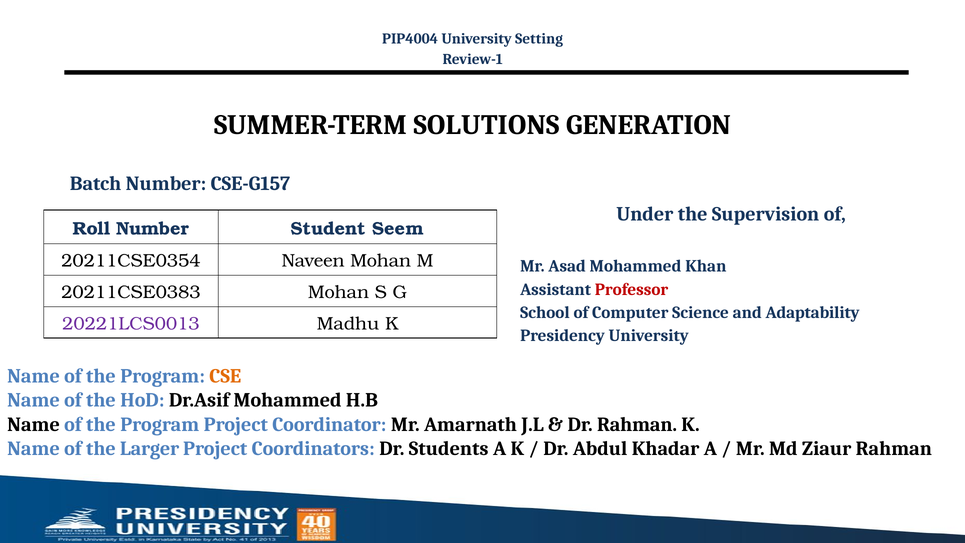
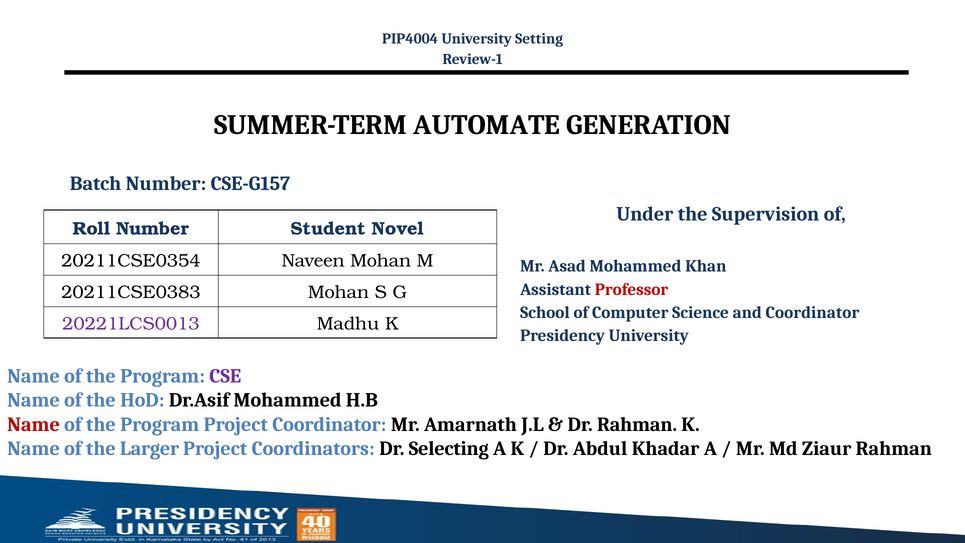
SOLUTIONS: SOLUTIONS -> AUTOMATE
Seem: Seem -> Novel
and Adaptability: Adaptability -> Coordinator
CSE colour: orange -> purple
Name at (34, 424) colour: black -> red
Students: Students -> Selecting
